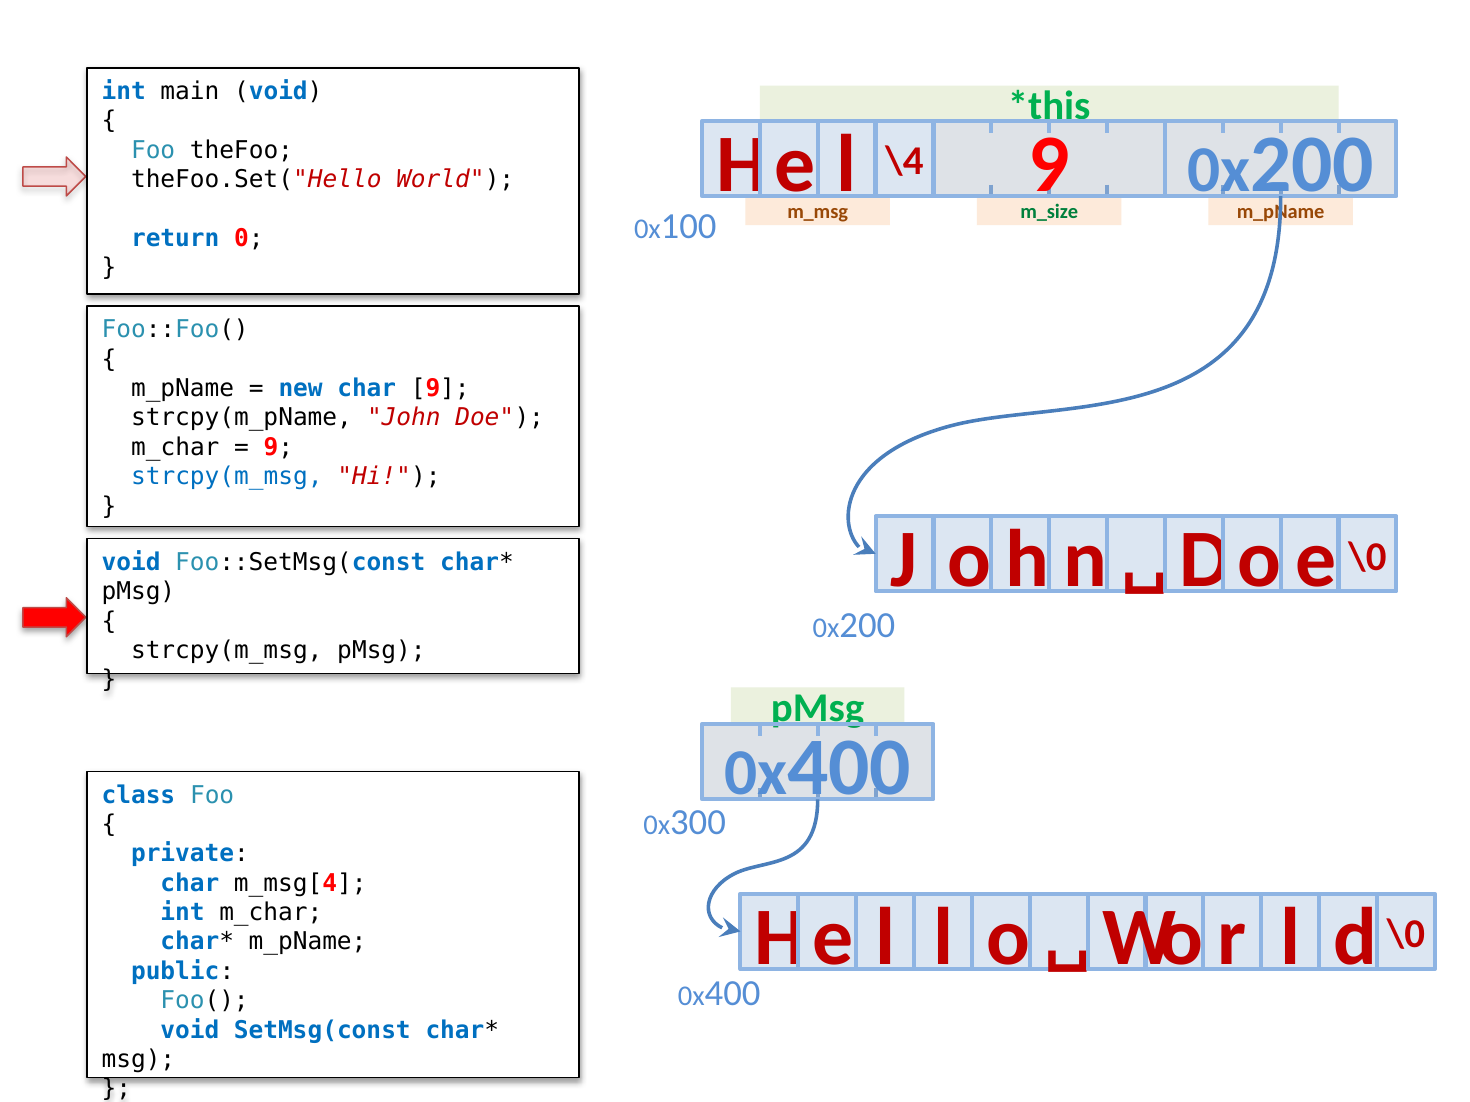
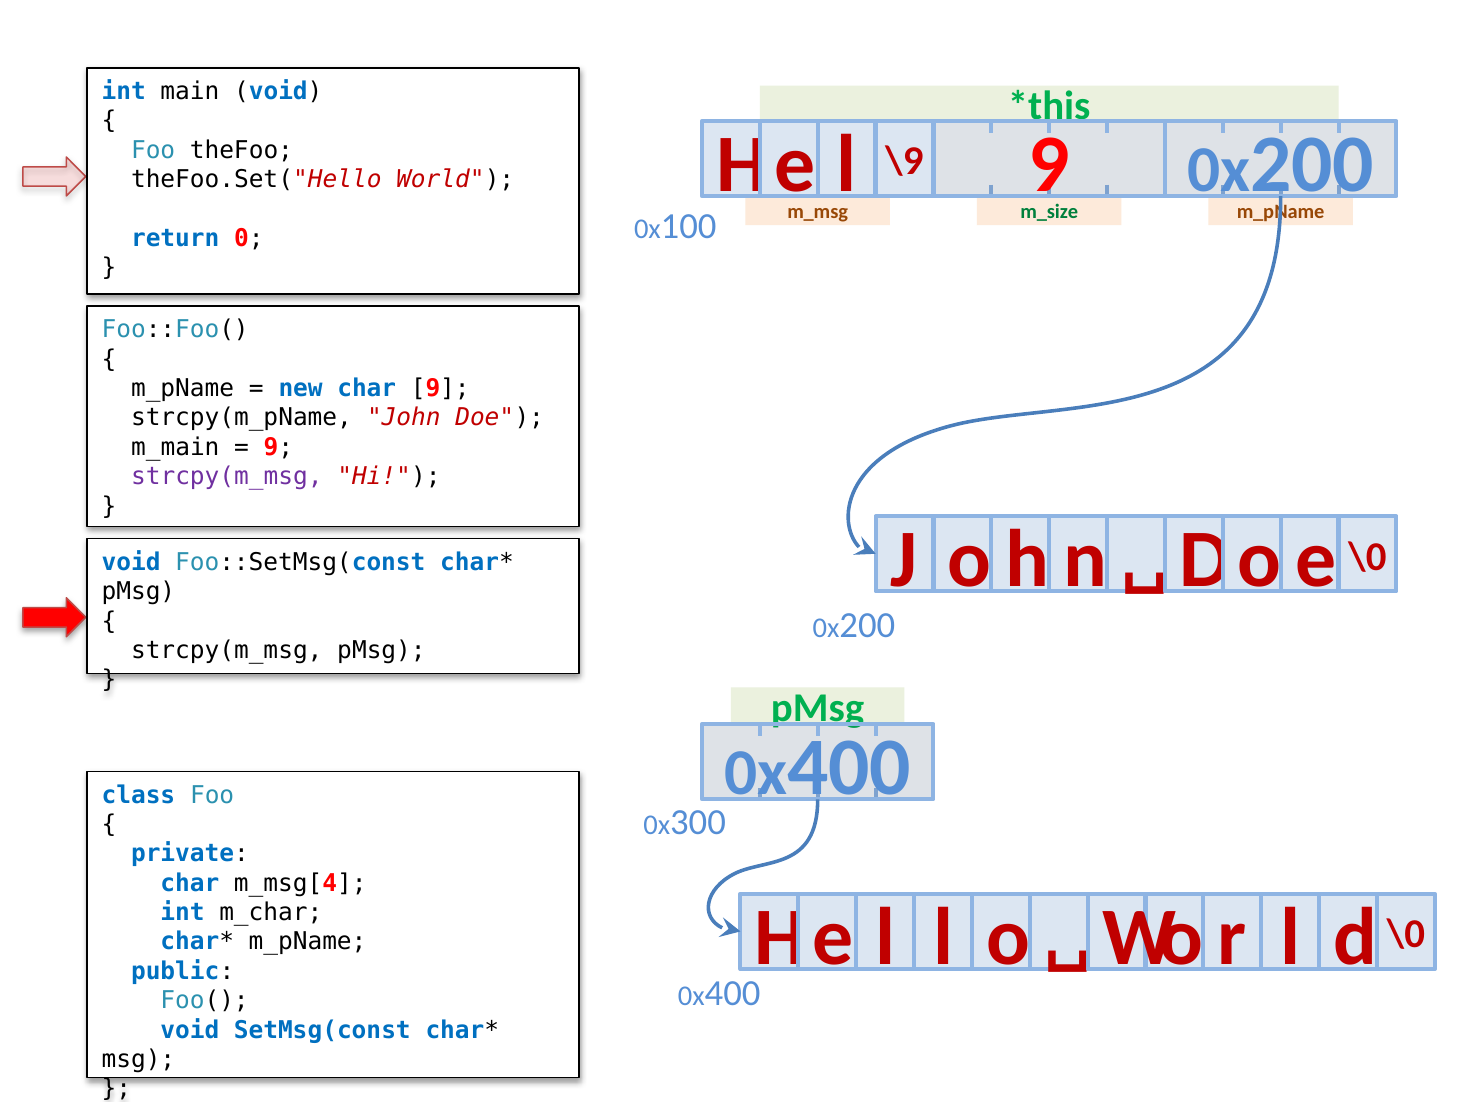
\4: \4 -> \9
m_char at (175, 447): m_char -> m_main
strcpy(m_msg at (227, 477) colour: blue -> purple
